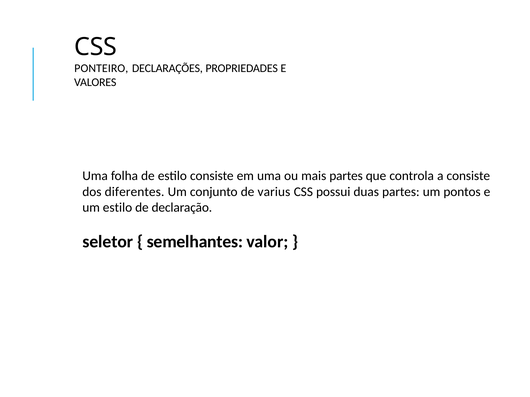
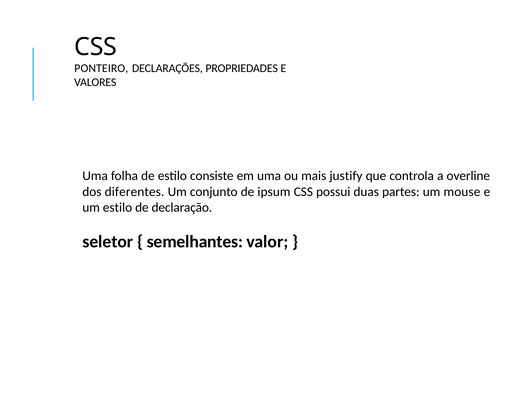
mais partes: partes -> justify
a consiste: consiste -> overline
varius: varius -> ipsum
pontos: pontos -> mouse
